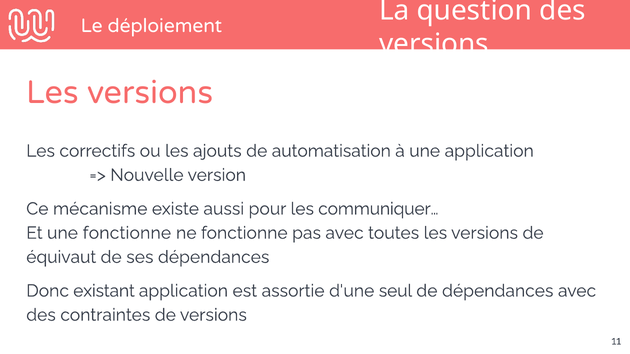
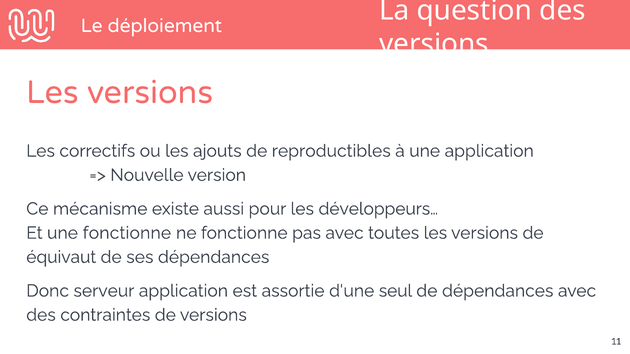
automatisation: automatisation -> reproductibles
communiquer…: communiquer… -> développeurs…
existant: existant -> serveur
